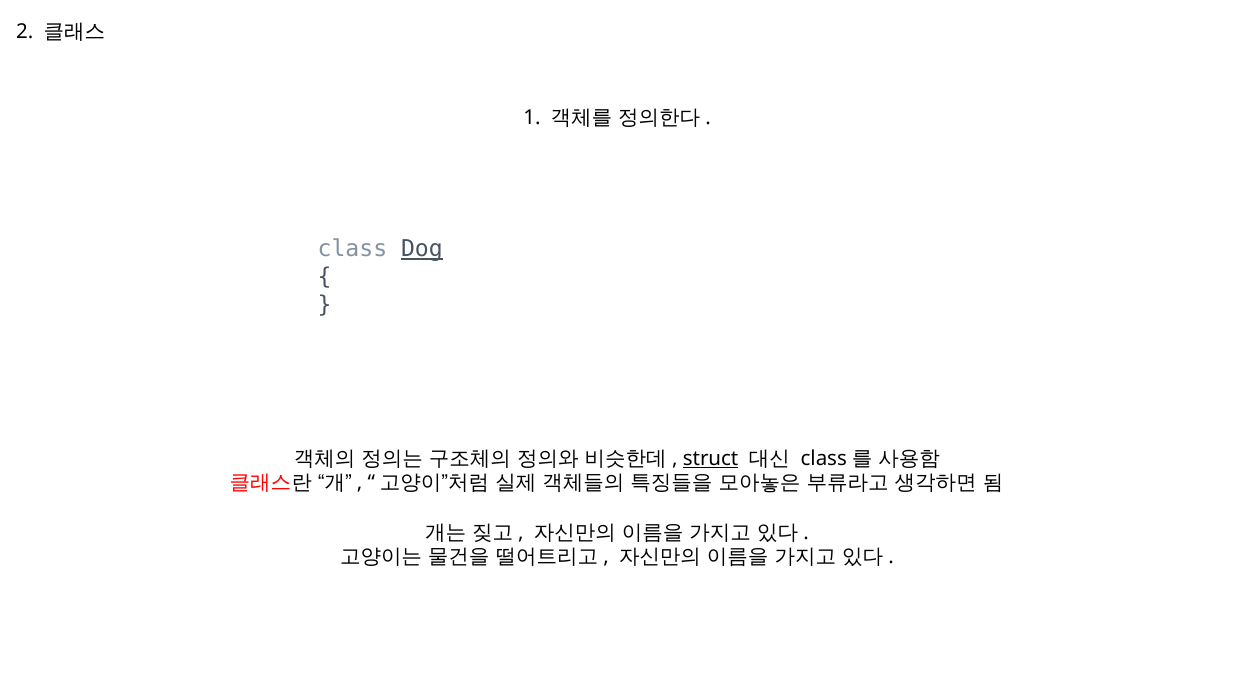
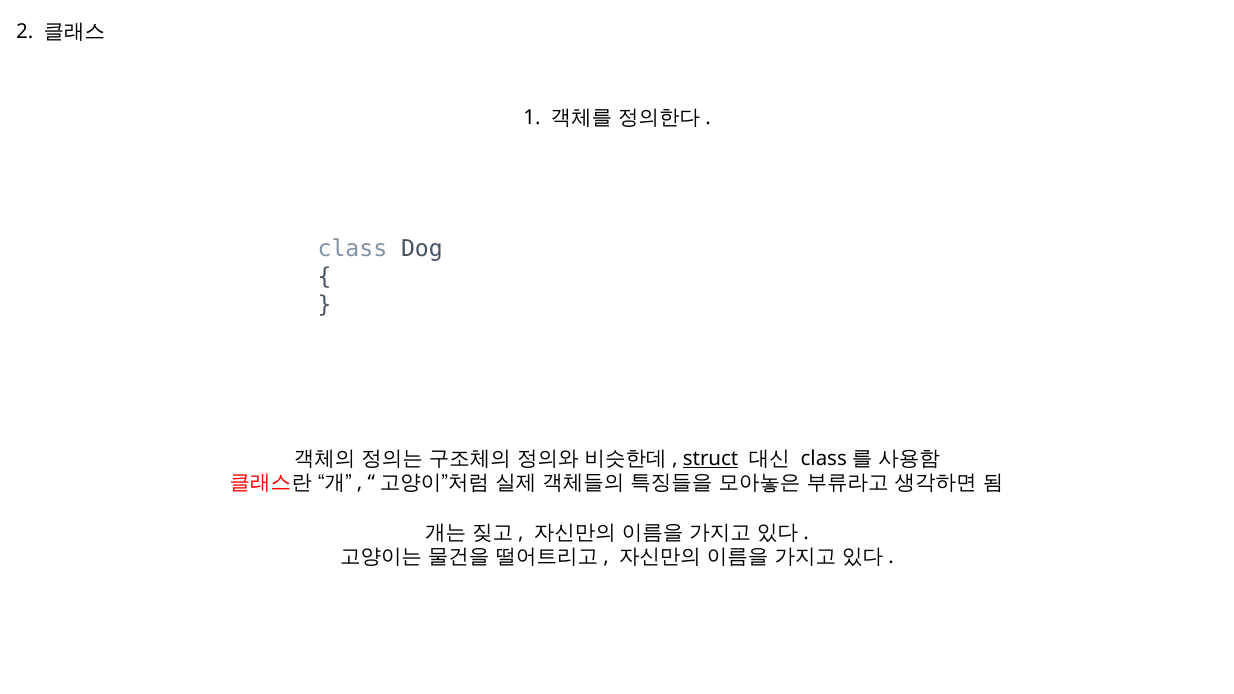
Dog underline: present -> none
